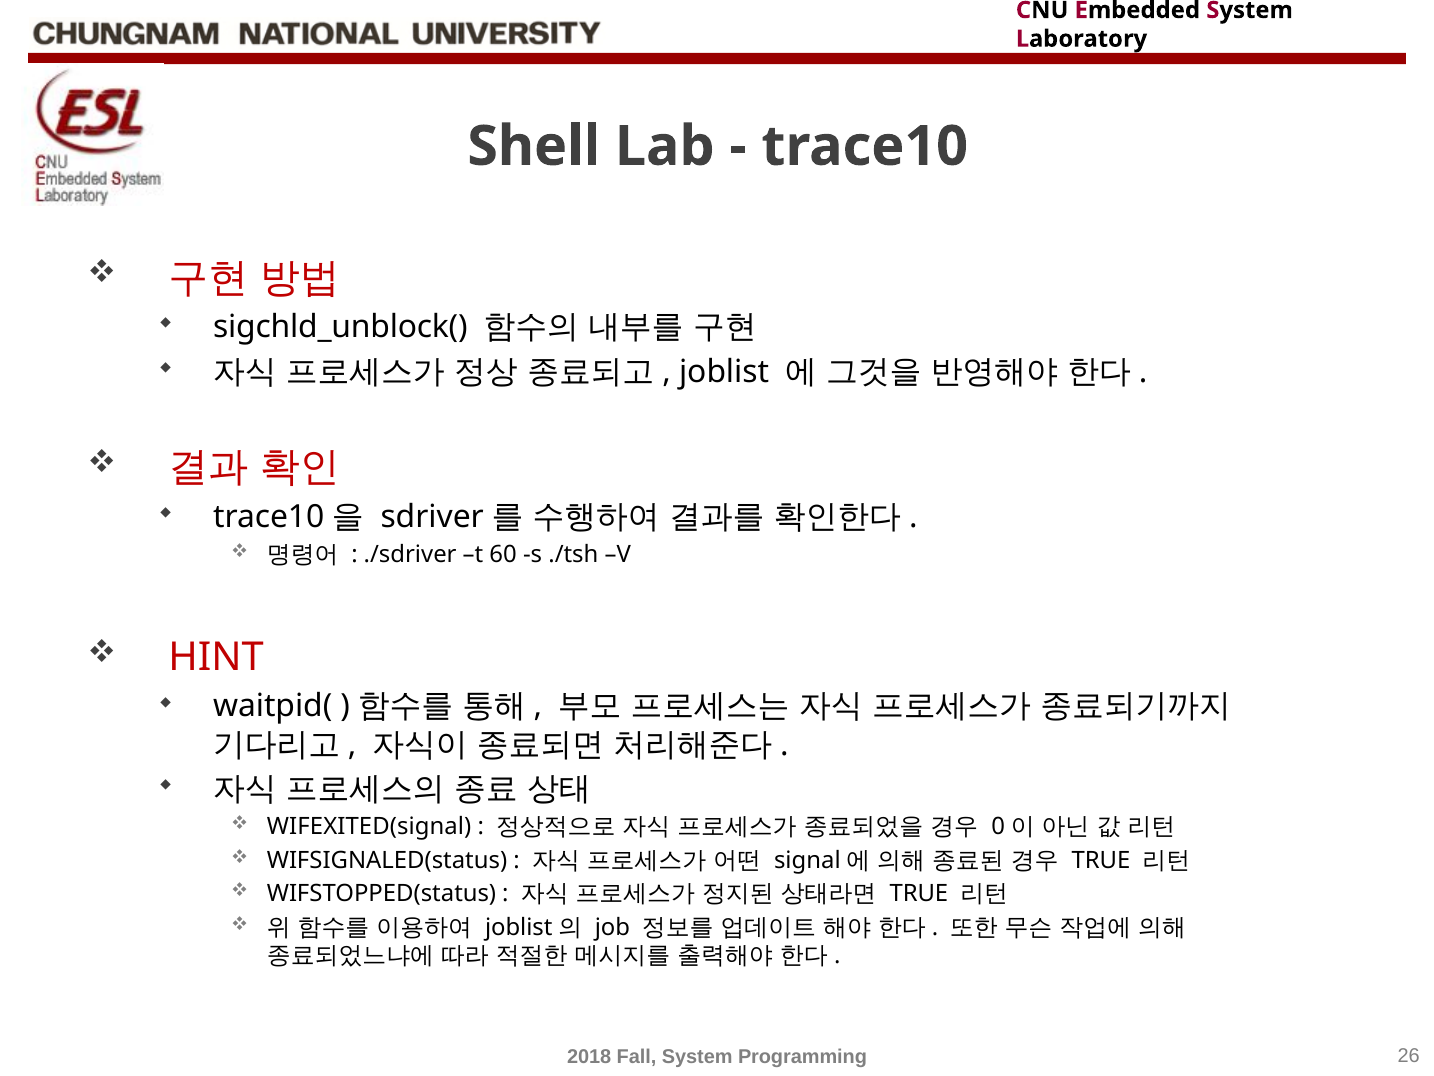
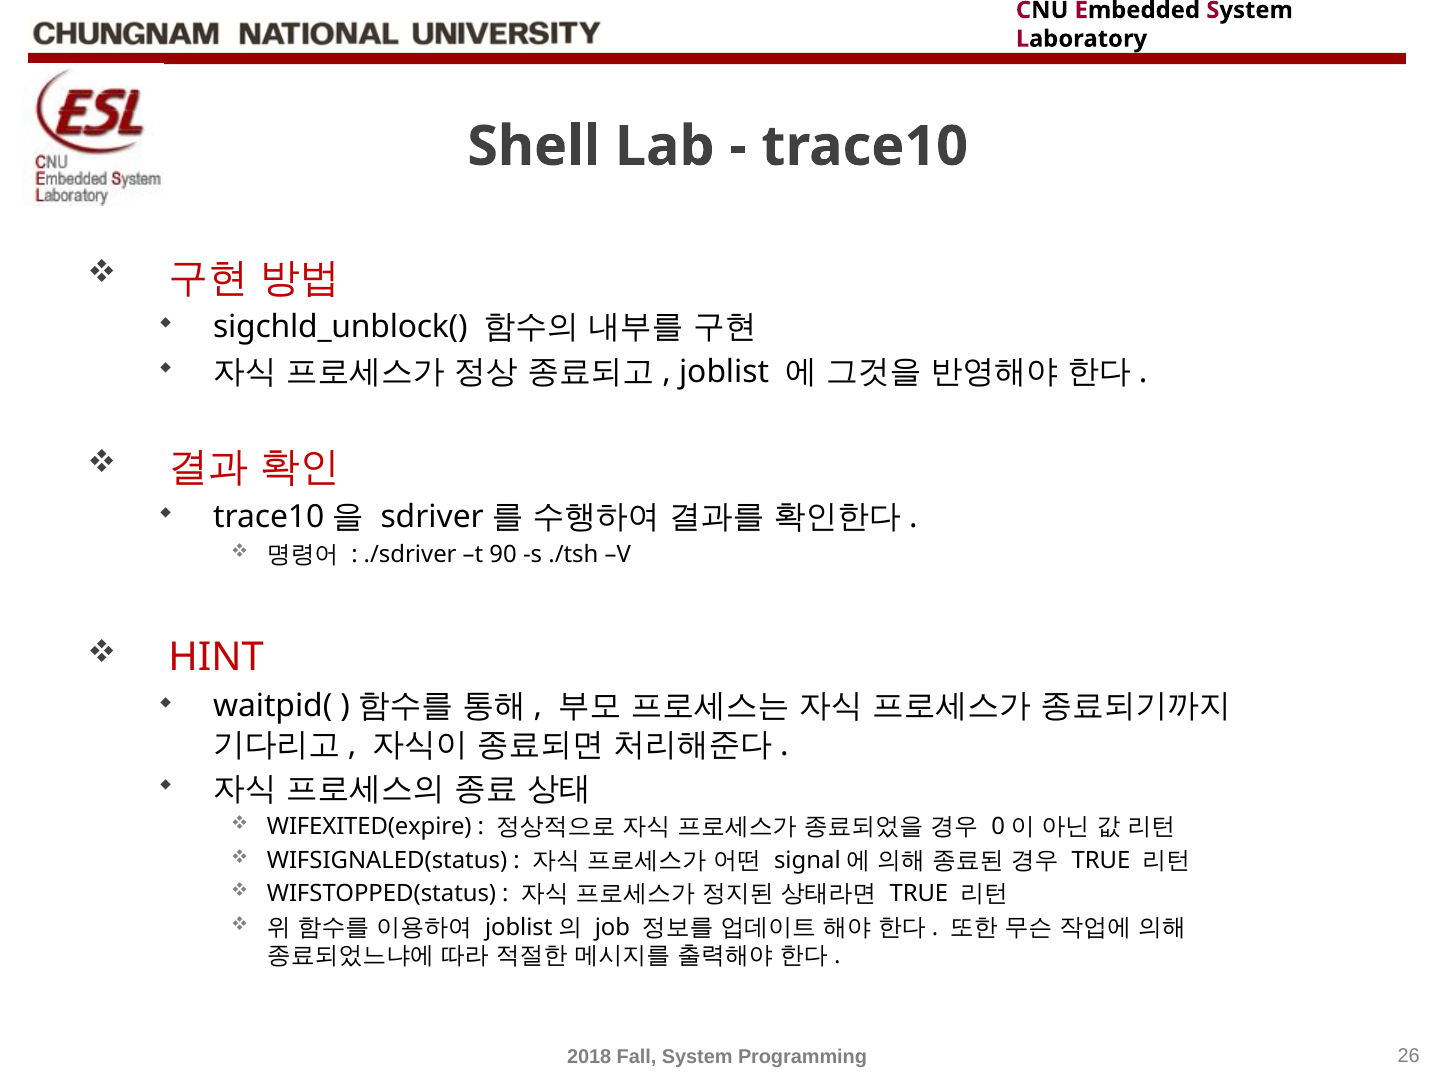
60: 60 -> 90
WIFEXITED(signal: WIFEXITED(signal -> WIFEXITED(expire
